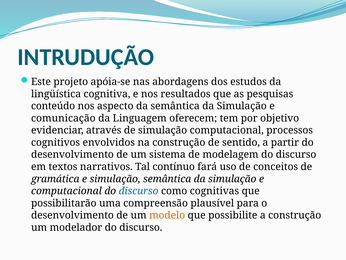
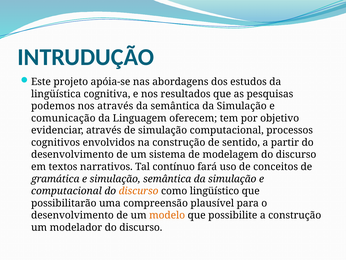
conteúdo: conteúdo -> podemos
nos aspecto: aspecto -> através
discurso at (139, 191) colour: blue -> orange
cognitivas: cognitivas -> lingüístico
